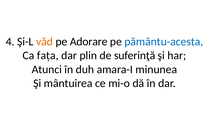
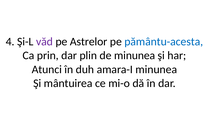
văd colour: orange -> purple
Adorare: Adorare -> Astrelor
fața: fața -> prin
de suferinţă: suferinţă -> minunea
